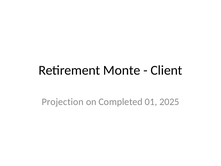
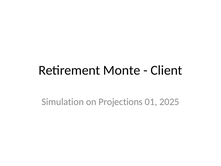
Projection: Projection -> Simulation
Completed: Completed -> Projections
